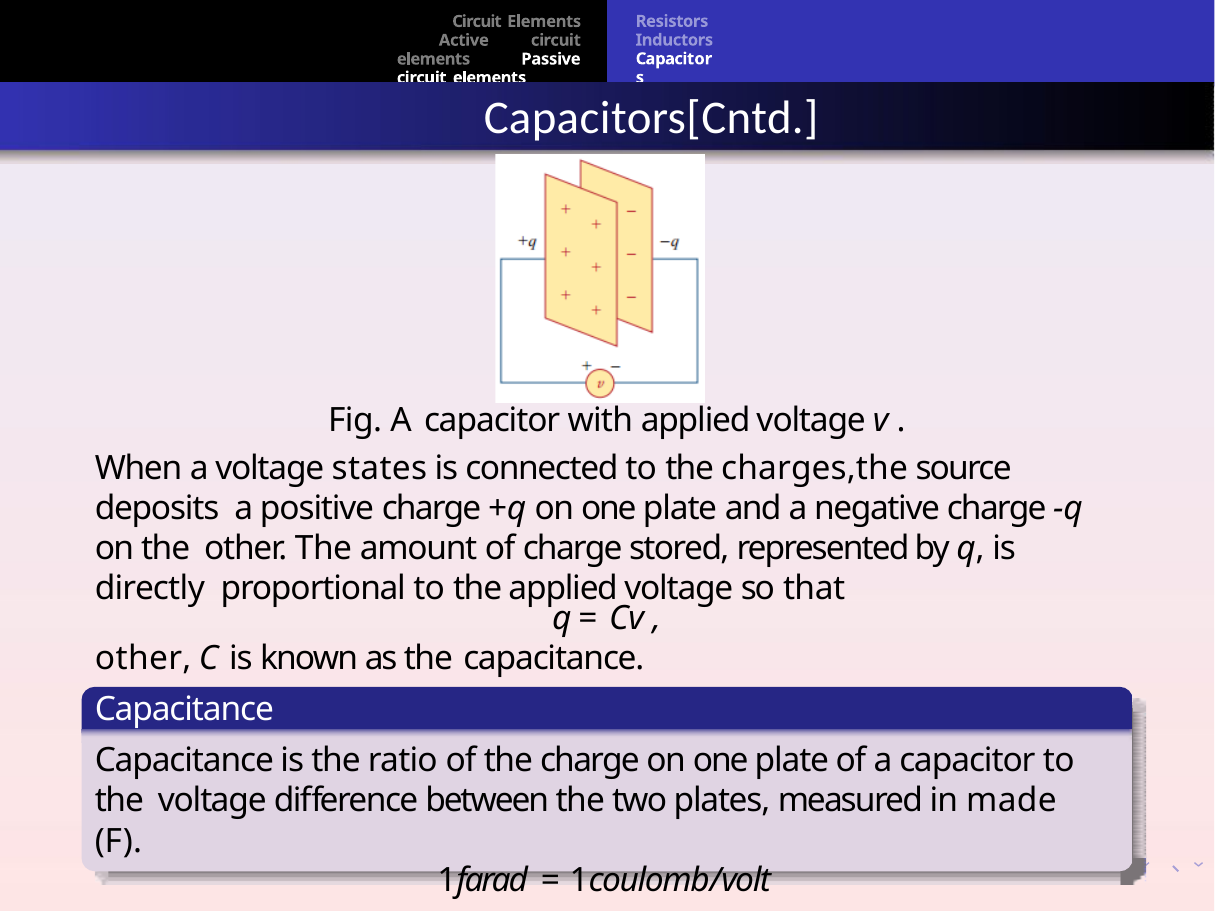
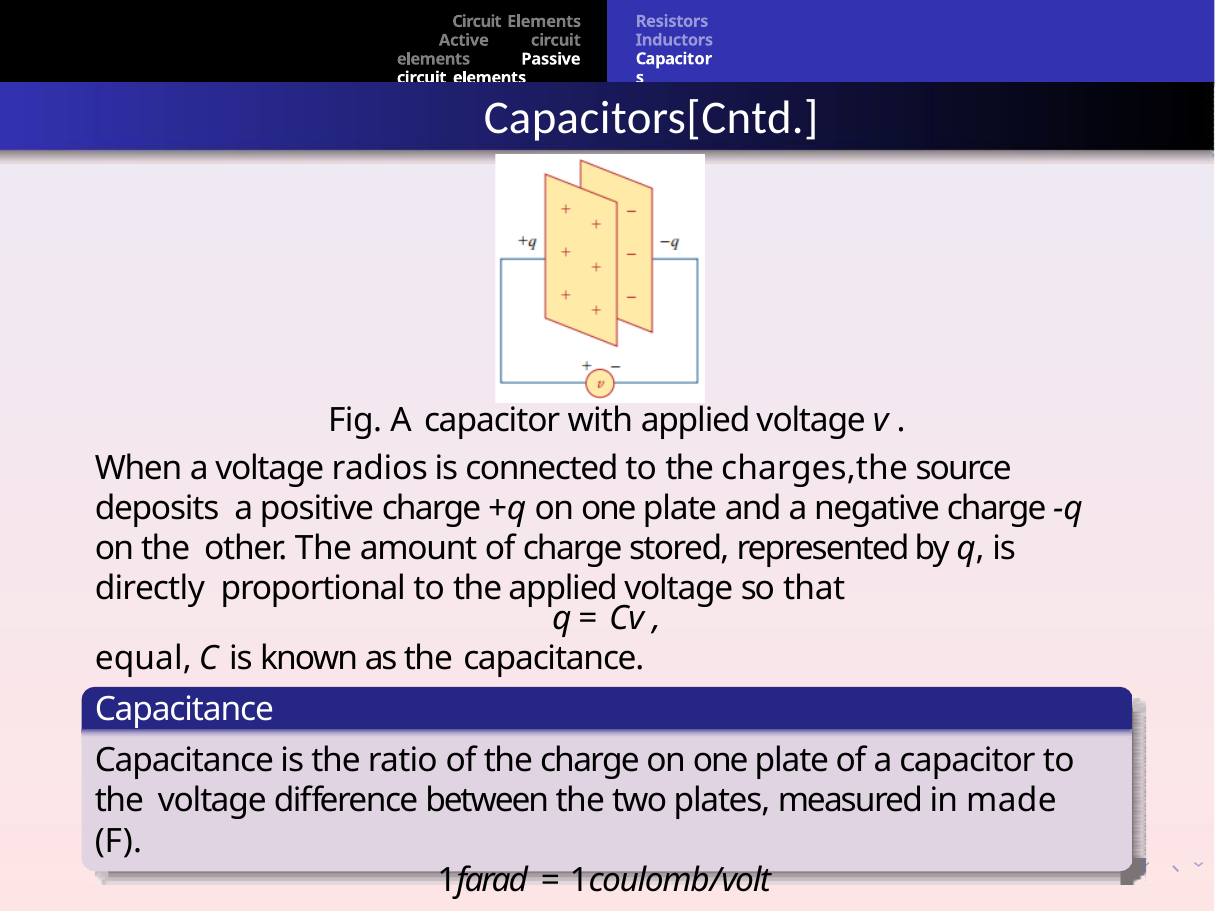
states: states -> radios
other at (143, 659): other -> equal
